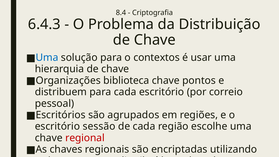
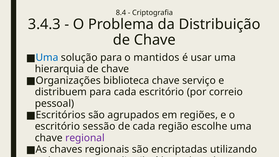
6.4.3: 6.4.3 -> 3.4.3
contextos: contextos -> mantidos
pontos: pontos -> serviço
regional colour: red -> purple
